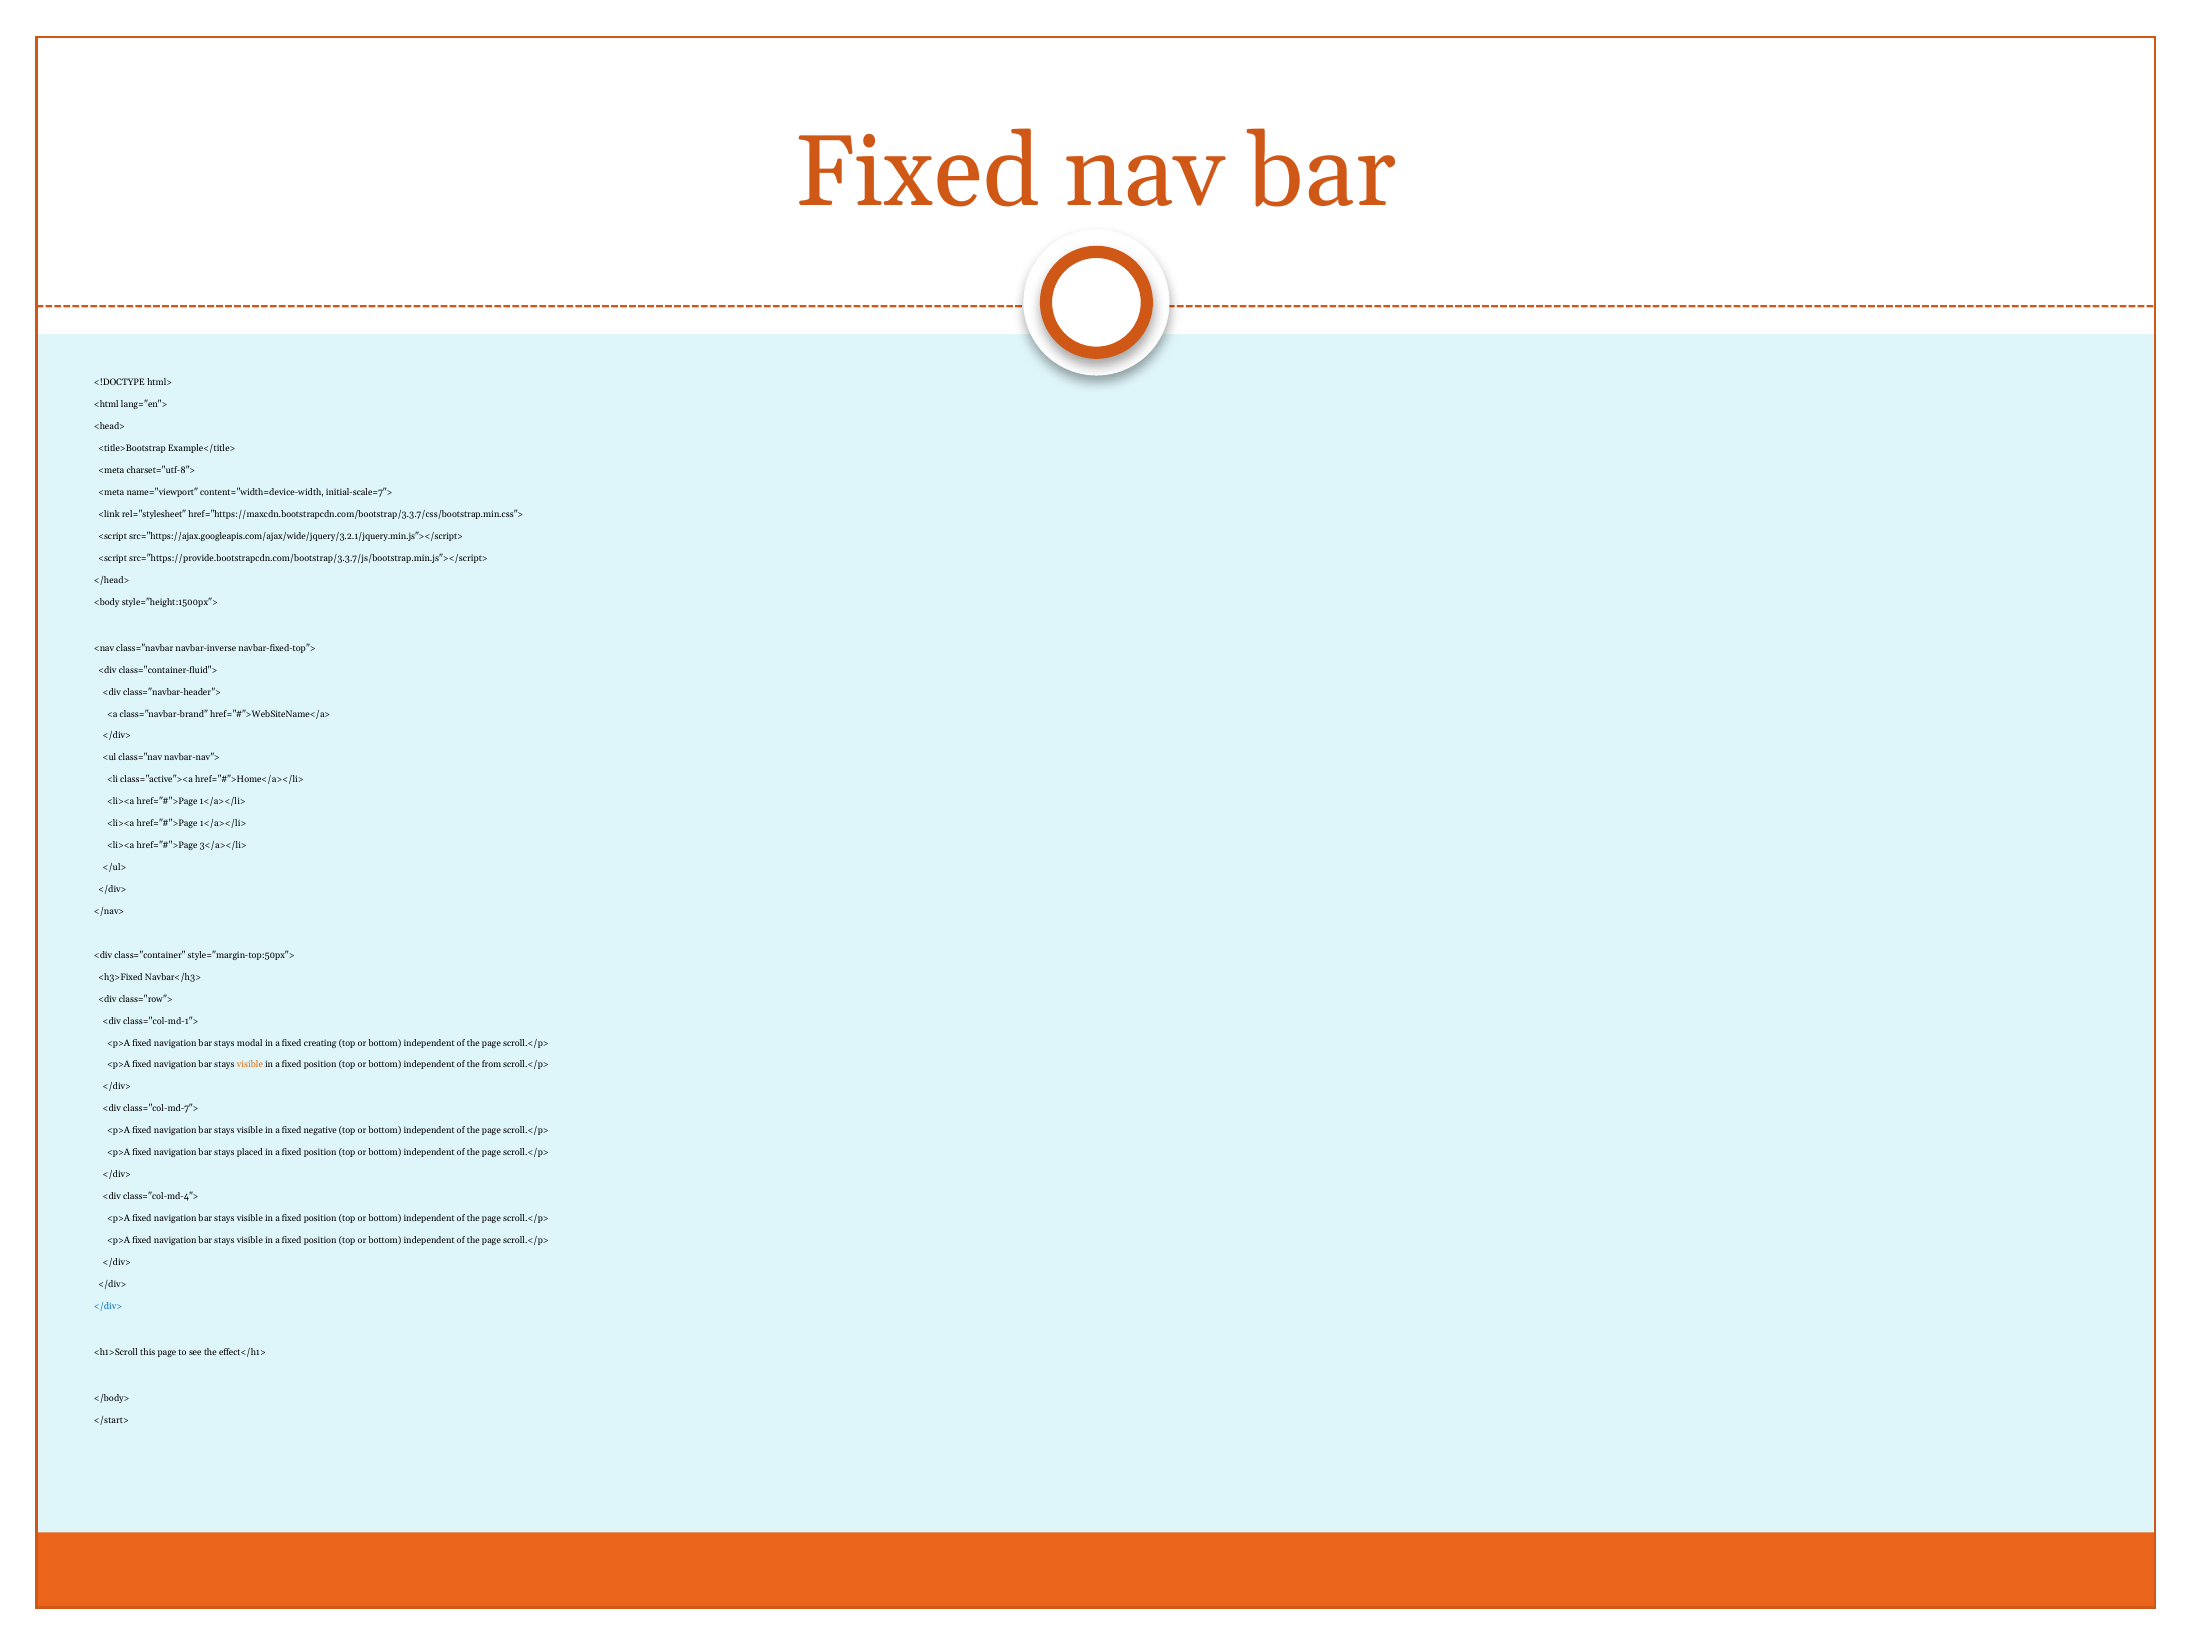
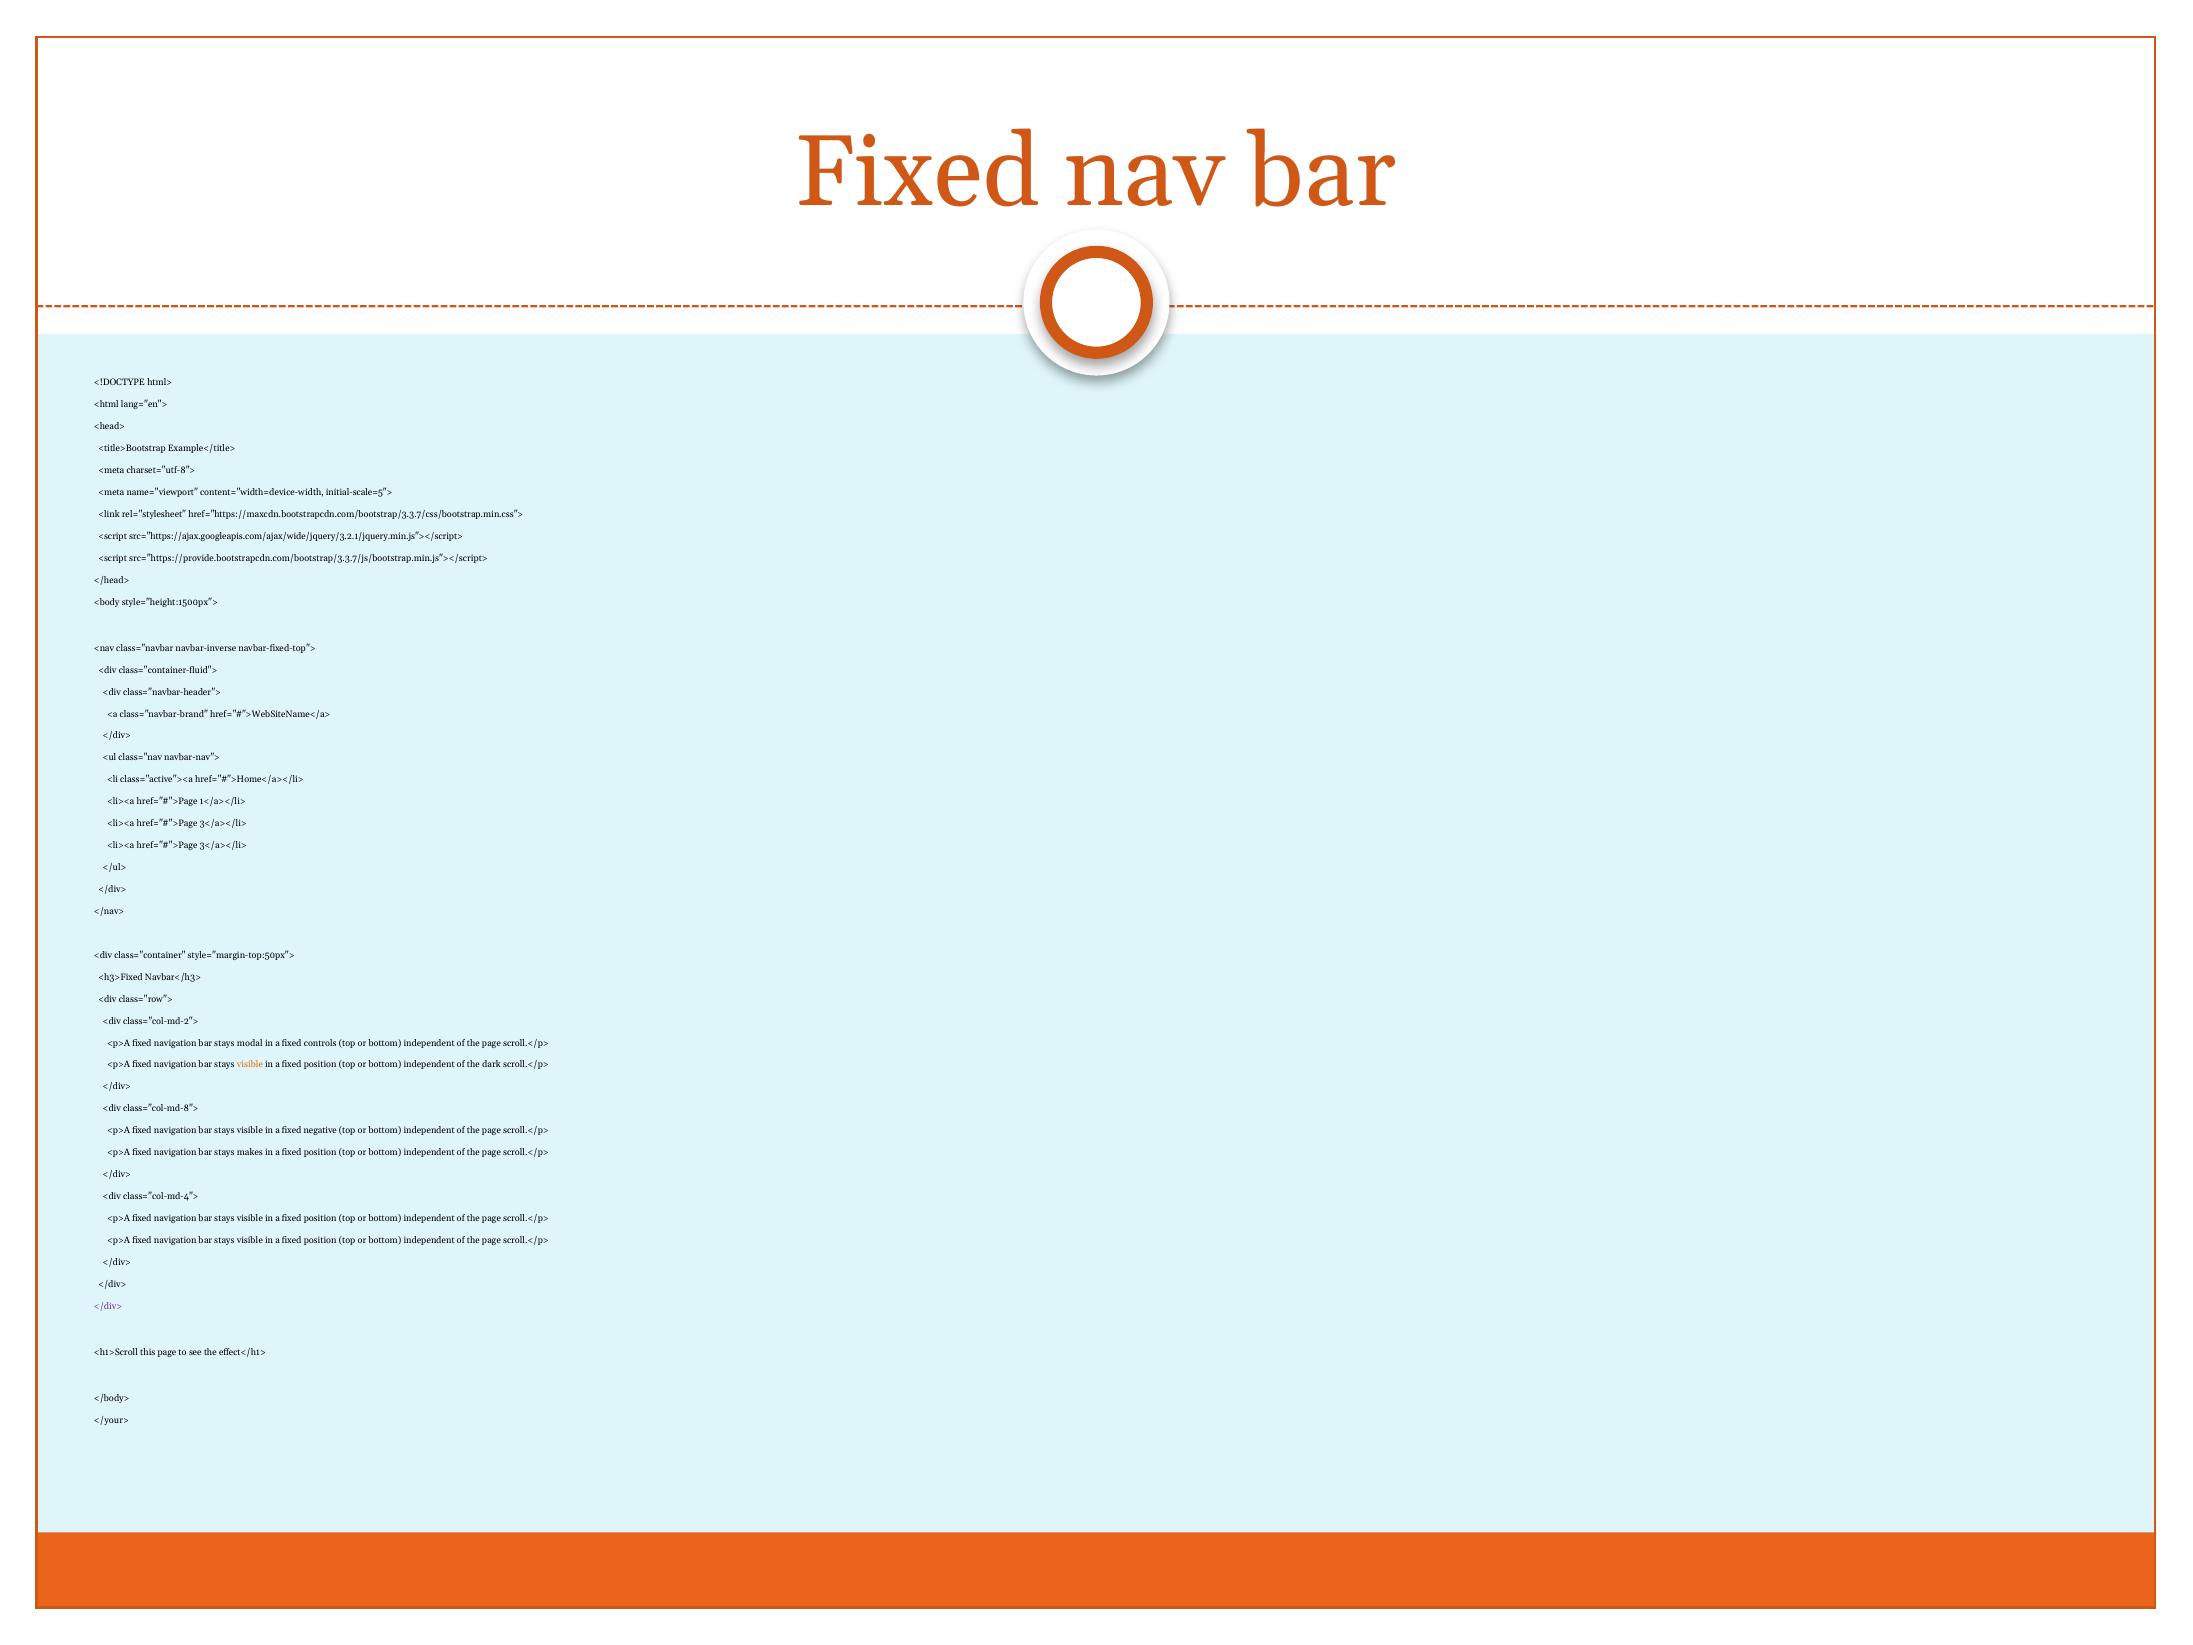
initial-scale=7">: initial-scale=7"> -> initial-scale=5">
1</a></li> at (223, 824): 1</a></li> -> 3</a></li>
class="col-md-1">: class="col-md-1"> -> class="col-md-2">
creating: creating -> controls
from: from -> dark
class="col-md-7">: class="col-md-7"> -> class="col-md-8">
placed: placed -> makes
</div> at (108, 1306) colour: blue -> purple
</start>: </start> -> </your>
